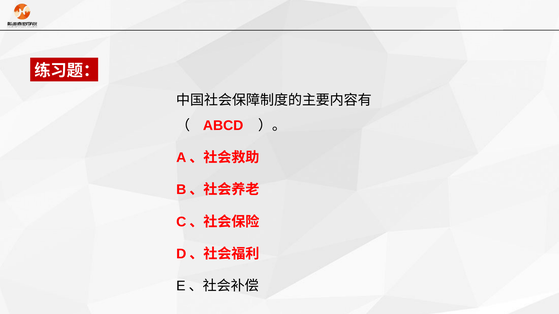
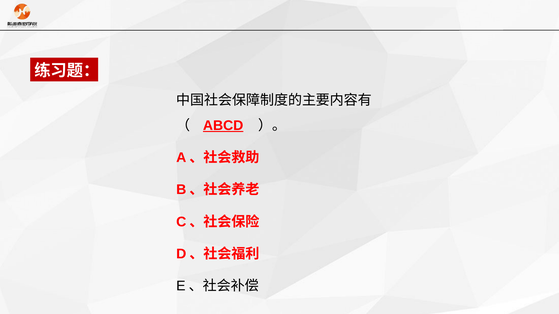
ABCD underline: none -> present
